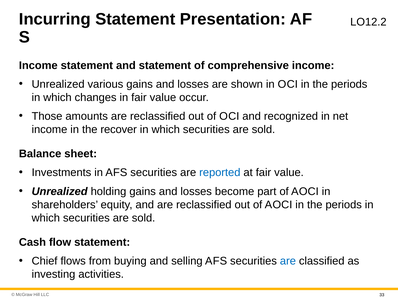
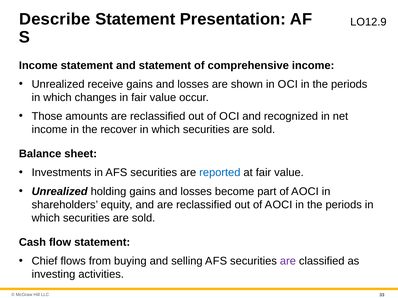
Incurring: Incurring -> Describe
O12.2: O12.2 -> O12.9
various: various -> receive
are at (288, 261) colour: blue -> purple
